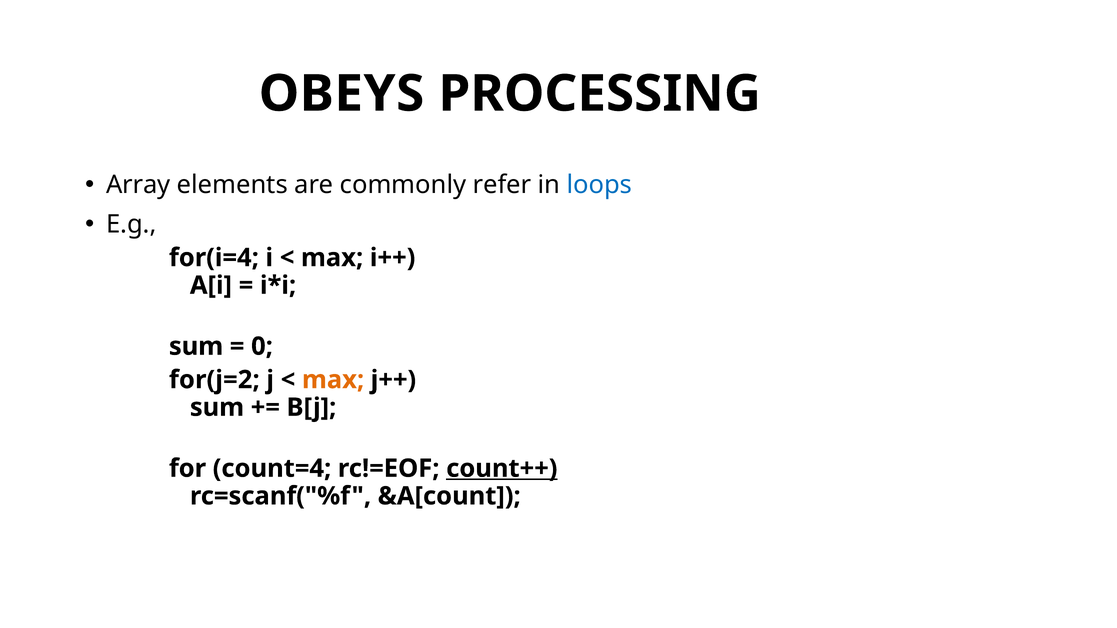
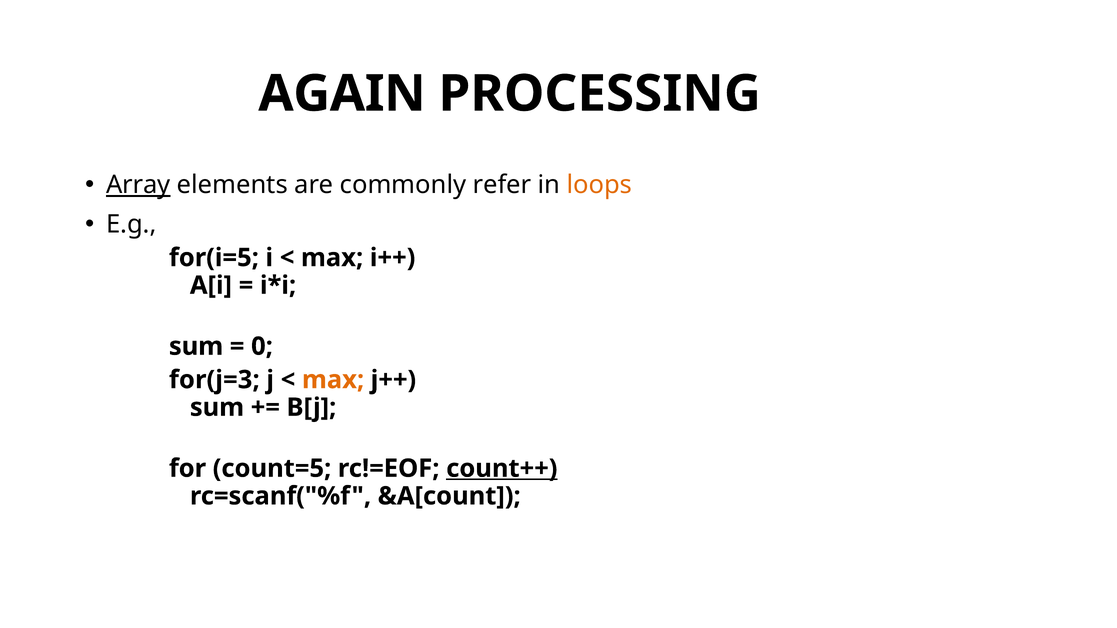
OBEYS: OBEYS -> AGAIN
Array underline: none -> present
loops colour: blue -> orange
for(i=4: for(i=4 -> for(i=5
for(j=2: for(j=2 -> for(j=3
count=4: count=4 -> count=5
